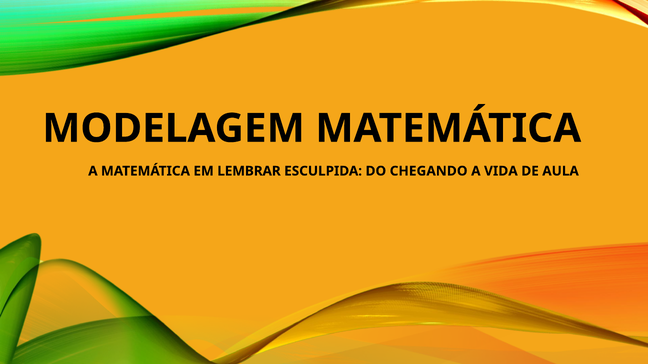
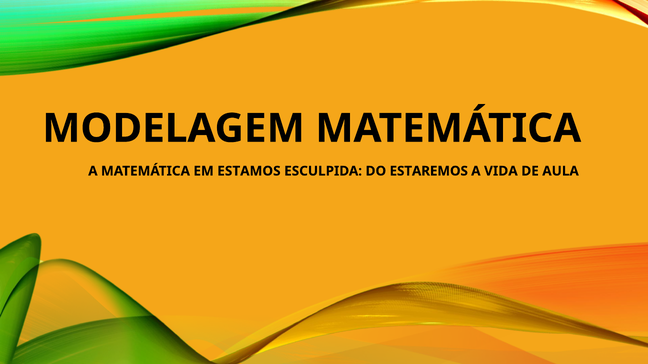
LEMBRAR: LEMBRAR -> ESTAMOS
CHEGANDO: CHEGANDO -> ESTAREMOS
